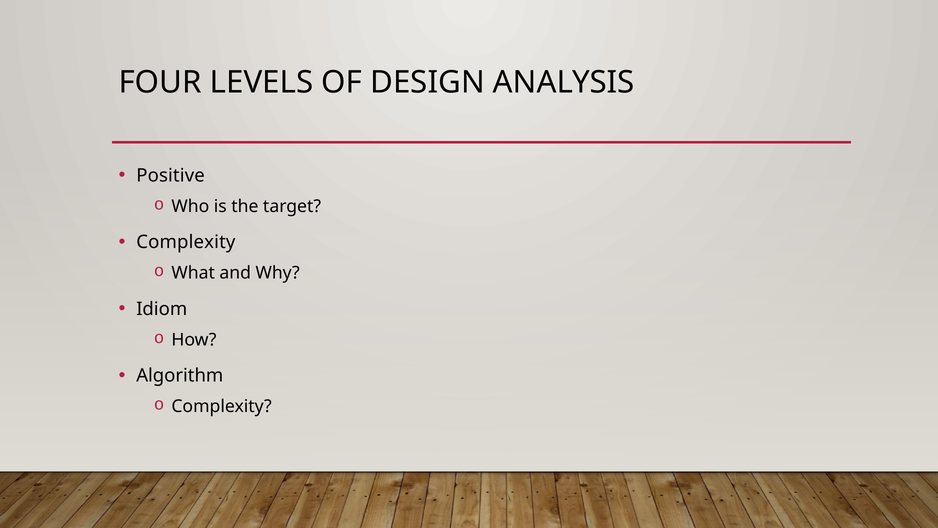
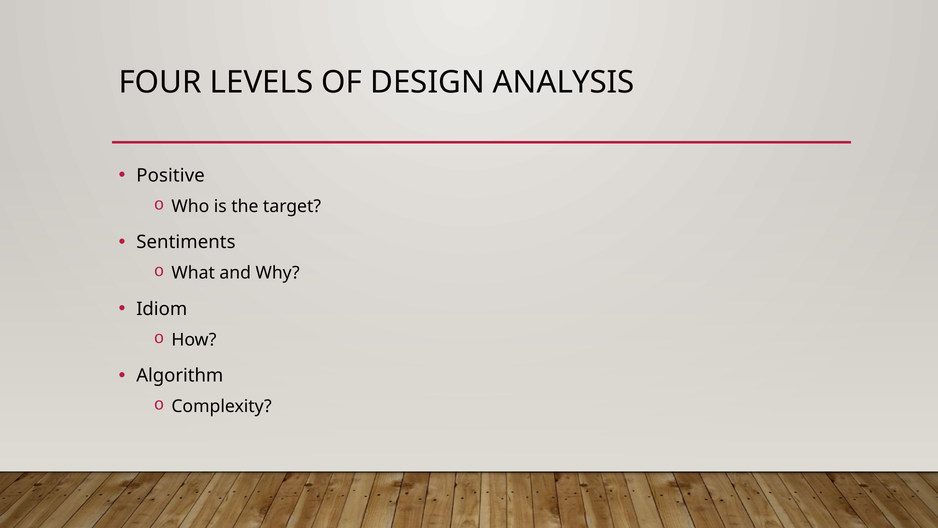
Complexity at (186, 242): Complexity -> Sentiments
